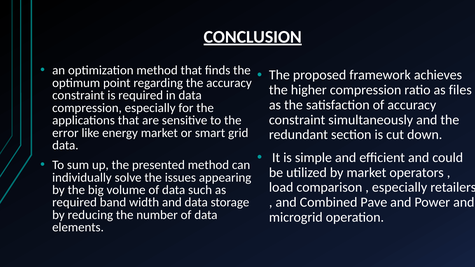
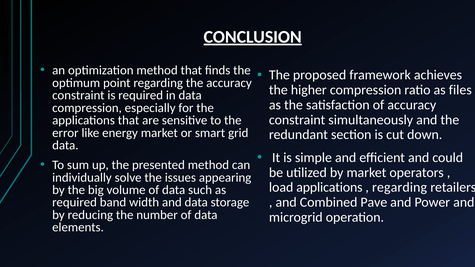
load comparison: comparison -> applications
especially at (400, 188): especially -> regarding
